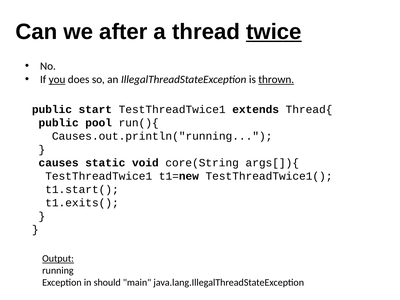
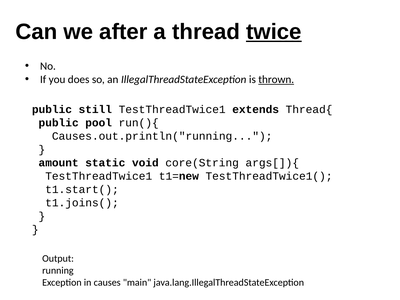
you underline: present -> none
start: start -> still
causes: causes -> amount
t1.exits(: t1.exits( -> t1.joins(
Output underline: present -> none
should: should -> causes
